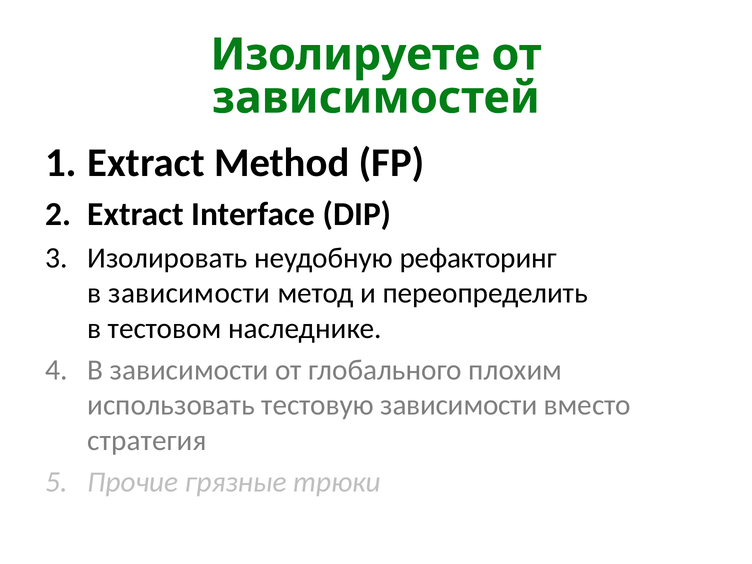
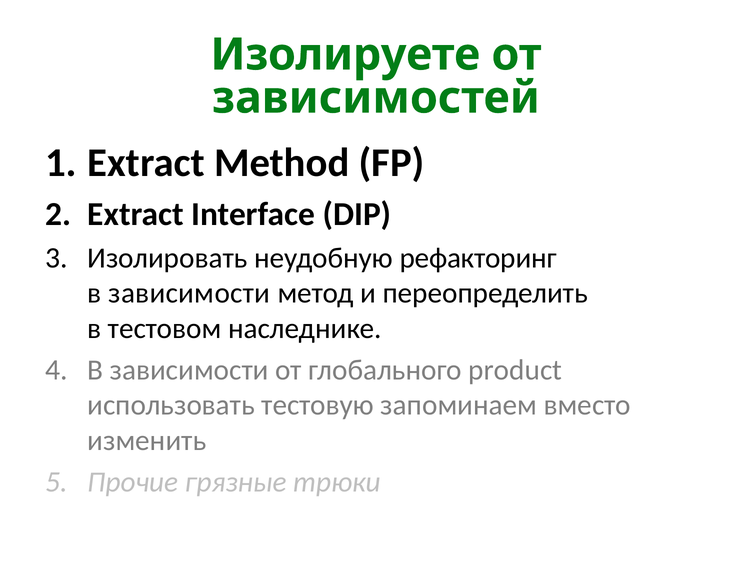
плохим: плохим -> product
тестовую зависимости: зависимости -> запоминаем
стратегия: стратегия -> изменить
